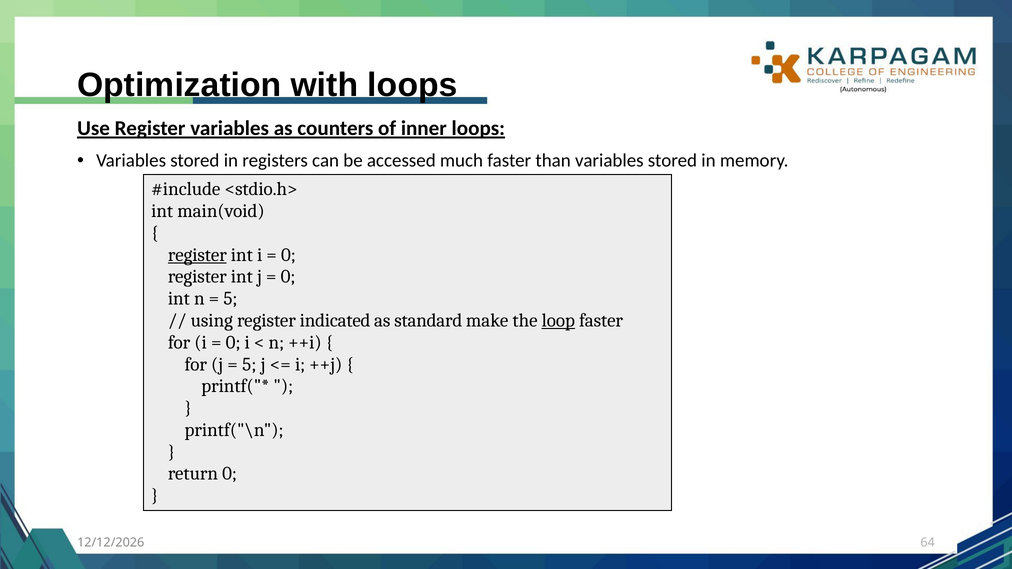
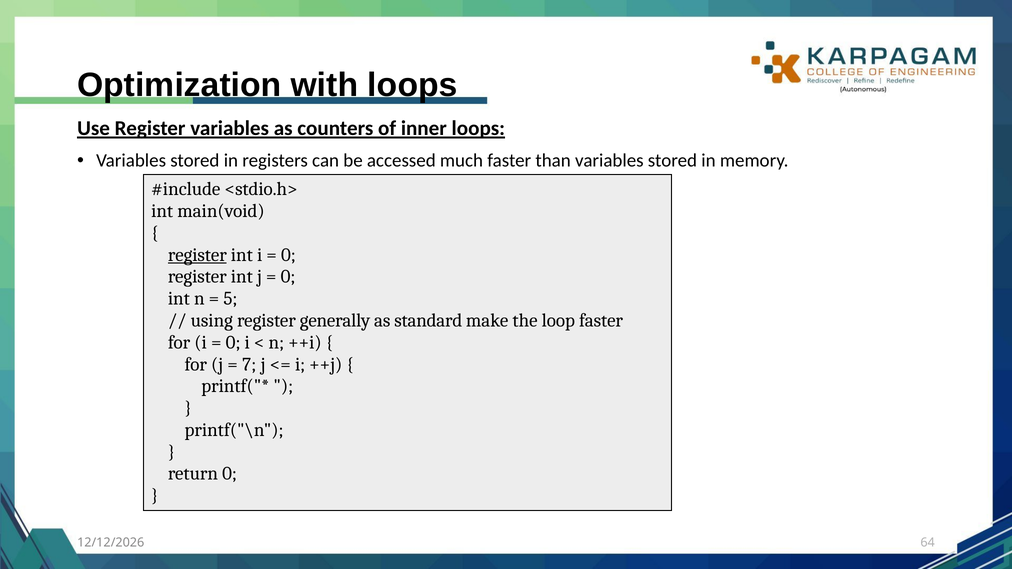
indicated: indicated -> generally
loop underline: present -> none
5 at (249, 364): 5 -> 7
